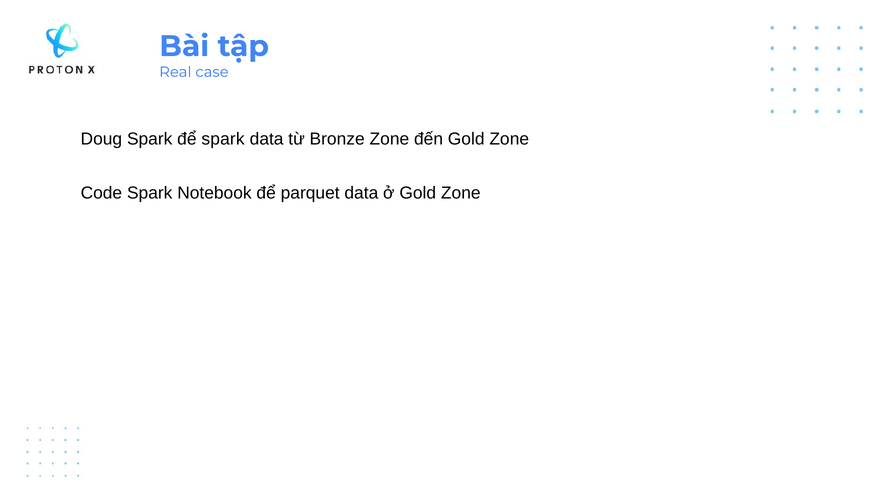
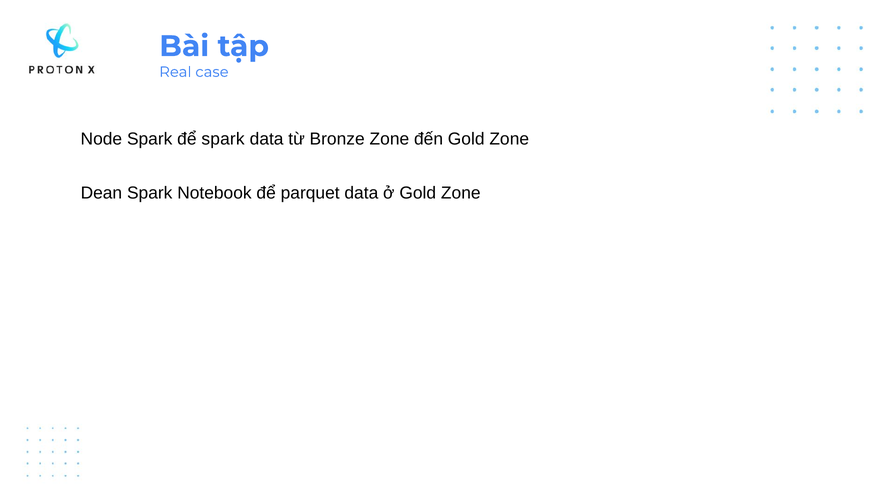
Doug: Doug -> Node
Code: Code -> Dean
